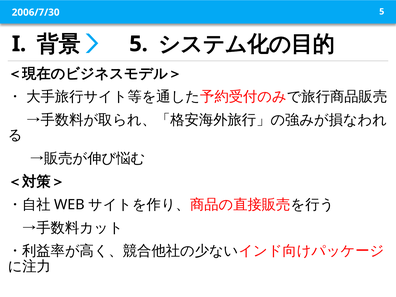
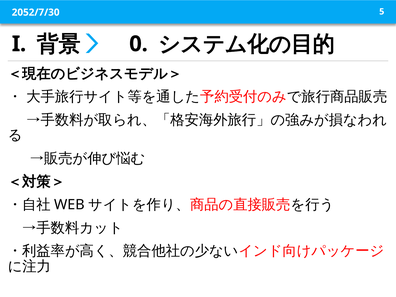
2006/7/30: 2006/7/30 -> 2052/7/30
5 at (138, 44): 5 -> 0
